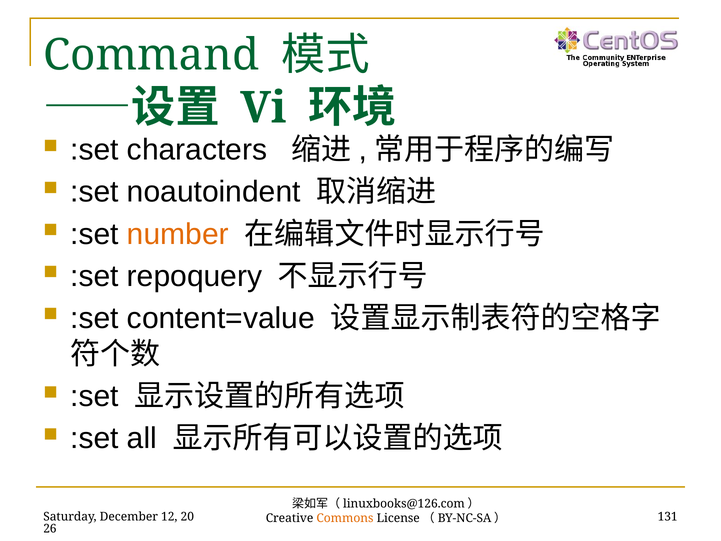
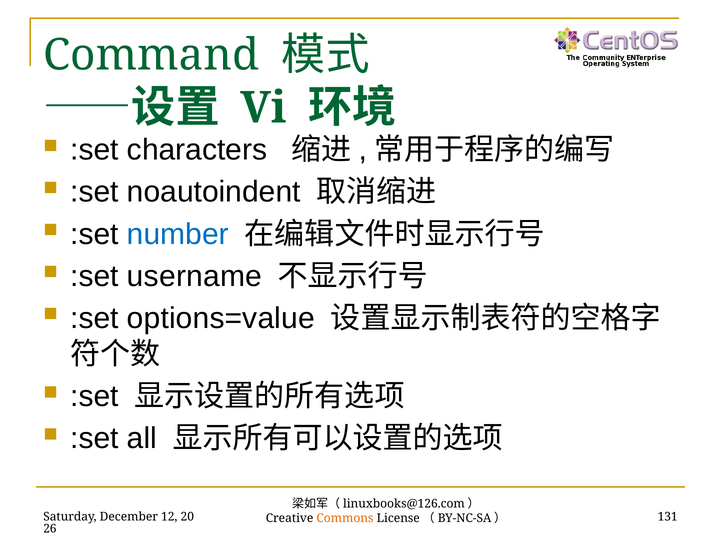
number colour: orange -> blue
repoquery: repoquery -> username
content=value: content=value -> options=value
